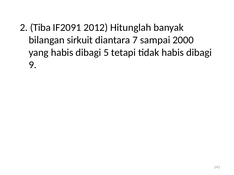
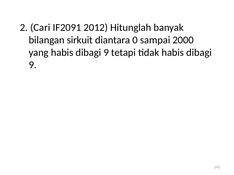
Tiba: Tiba -> Cari
7: 7 -> 0
yang habis dibagi 5: 5 -> 9
